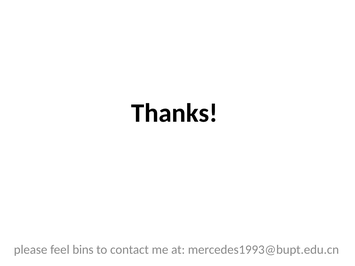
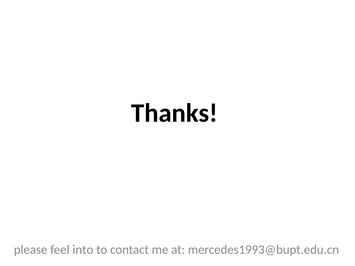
bins: bins -> into
